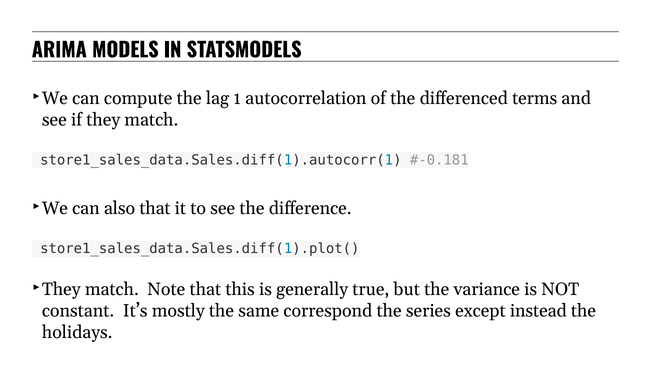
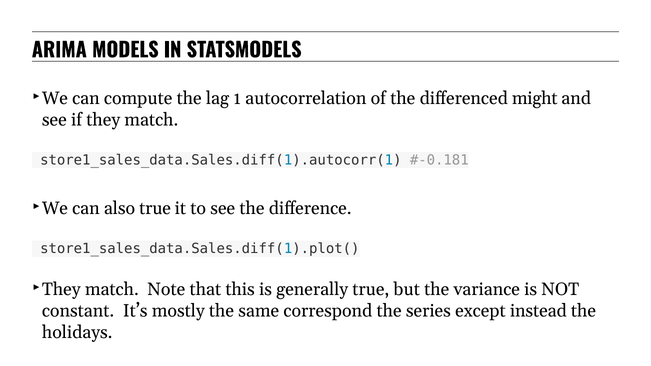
terms: terms -> might
also that: that -> true
